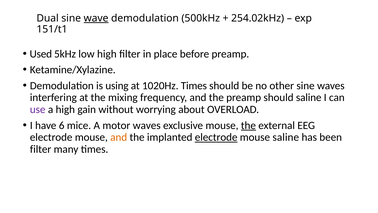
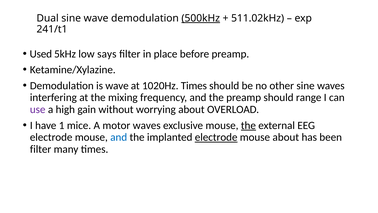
wave at (96, 18) underline: present -> none
500kHz underline: none -> present
254.02kHz: 254.02kHz -> 511.02kHz
151/t1: 151/t1 -> 241/t1
low high: high -> says
is using: using -> wave
should saline: saline -> range
6: 6 -> 1
and at (119, 137) colour: orange -> blue
mouse saline: saline -> about
